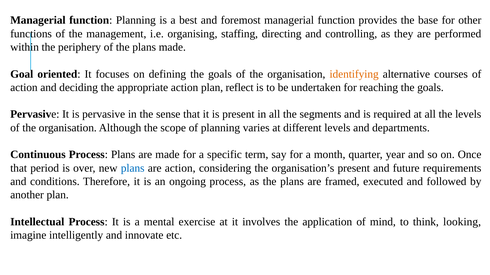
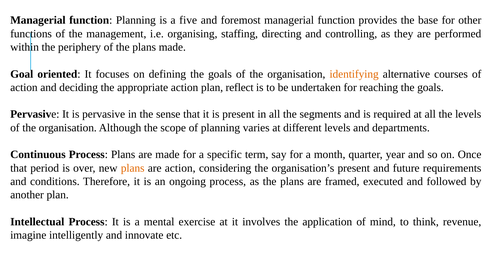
best: best -> five
plans at (133, 168) colour: blue -> orange
looking: looking -> revenue
